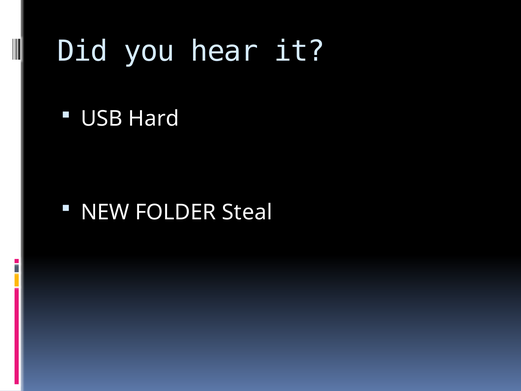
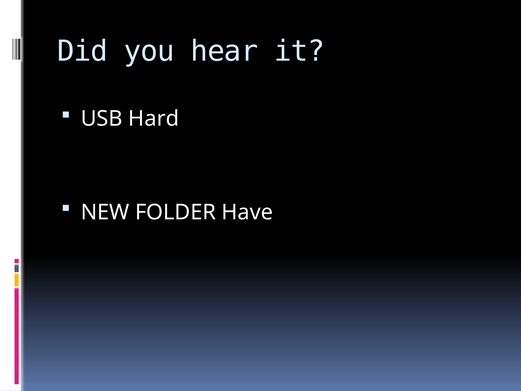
Steal: Steal -> Have
